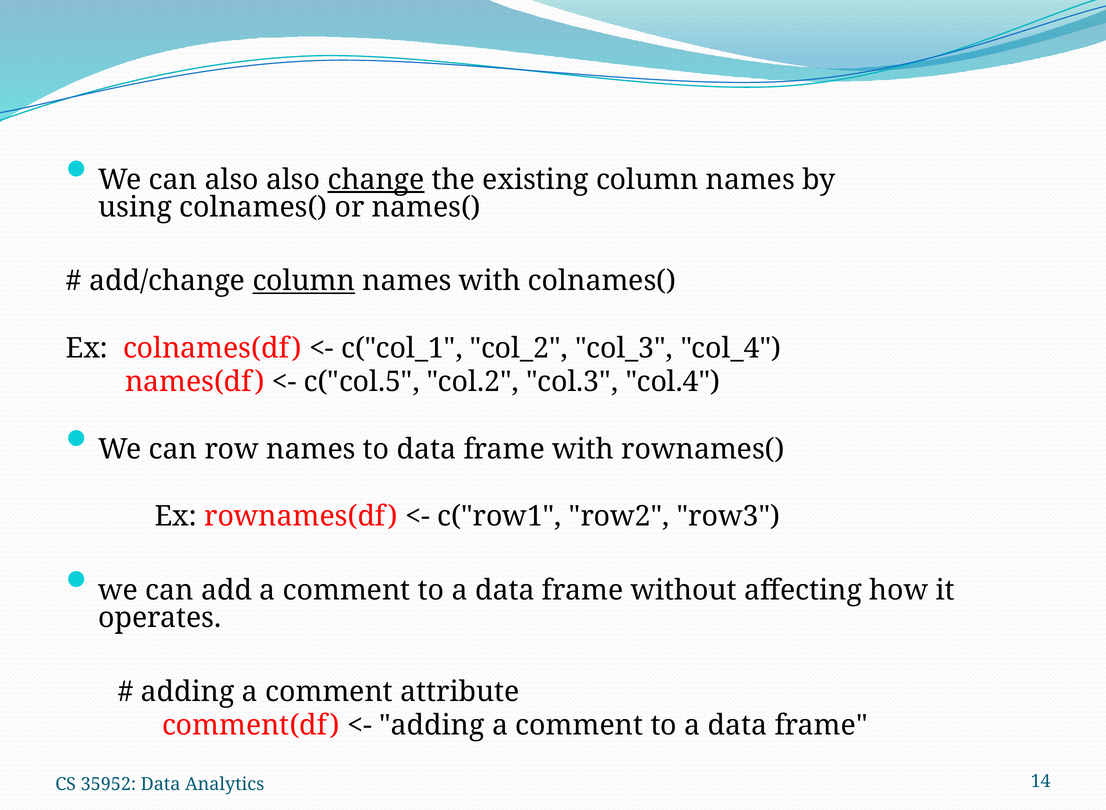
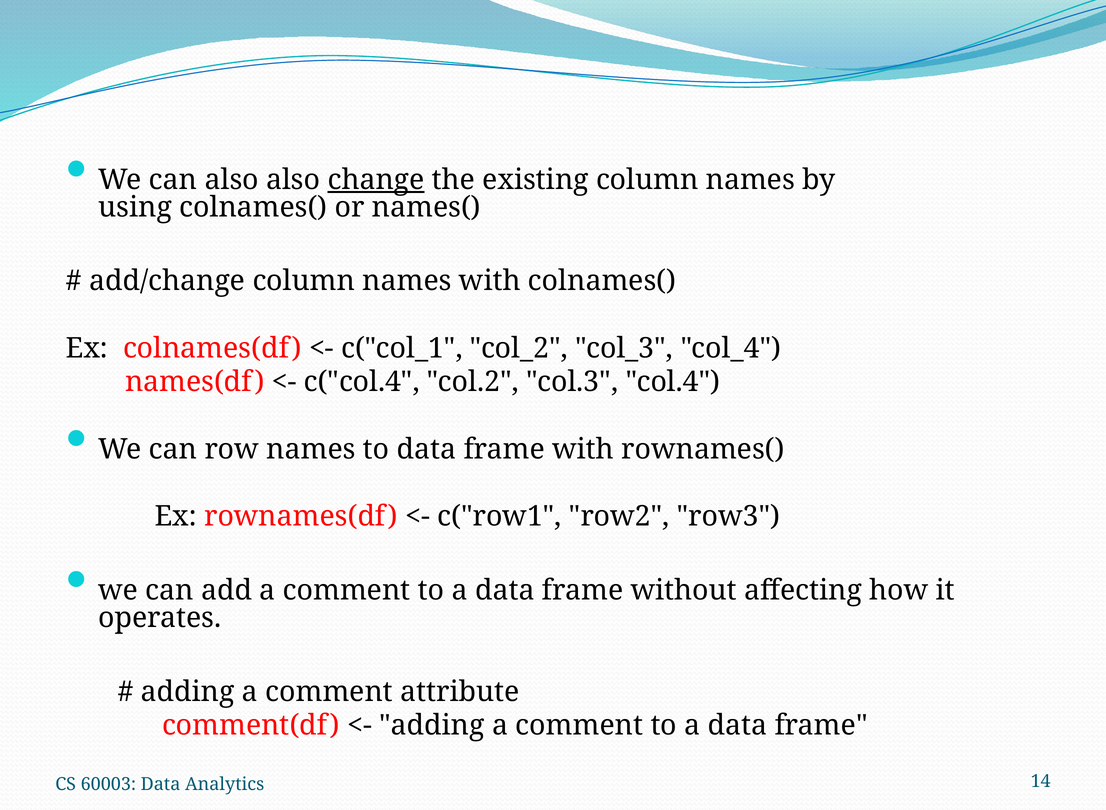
column at (304, 281) underline: present -> none
c("col.5: c("col.5 -> c("col.4
35952: 35952 -> 60003
